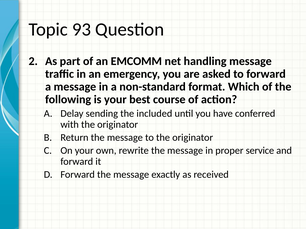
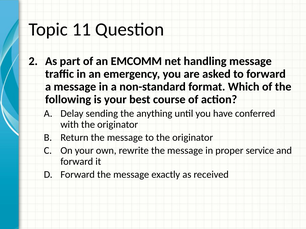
93: 93 -> 11
included: included -> anything
